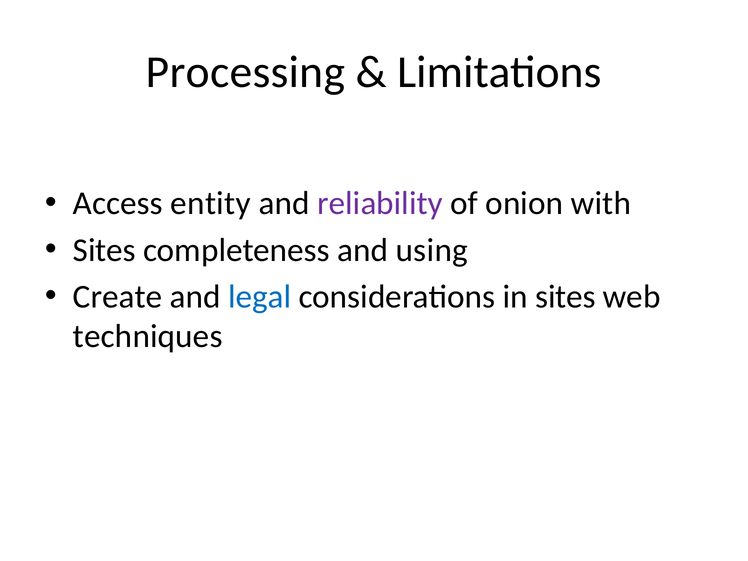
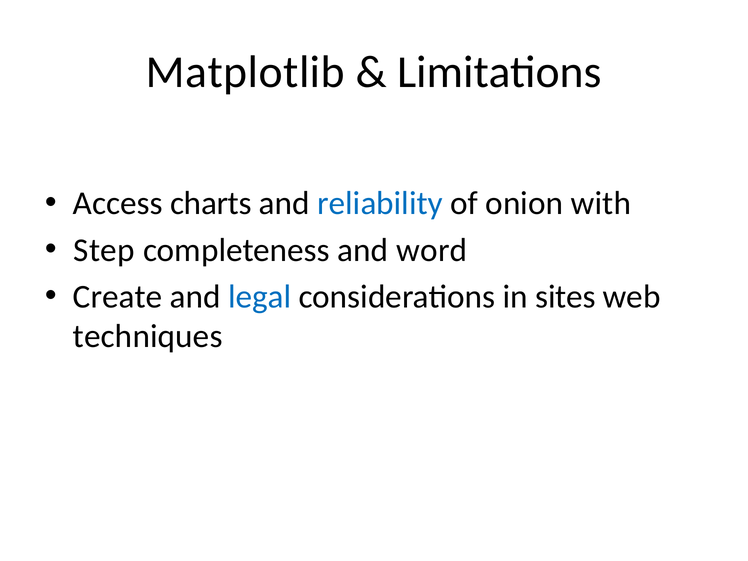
Processing: Processing -> Matplotlib
entity: entity -> charts
reliability colour: purple -> blue
Sites at (104, 250): Sites -> Step
using: using -> word
